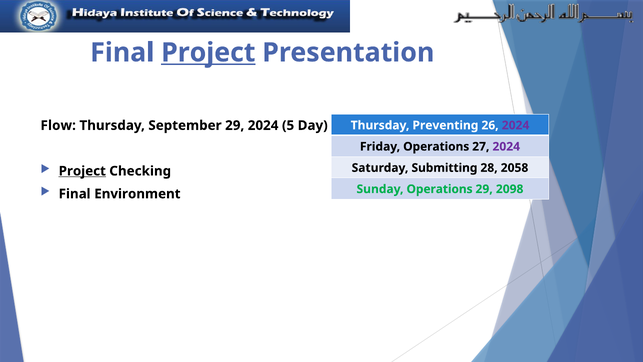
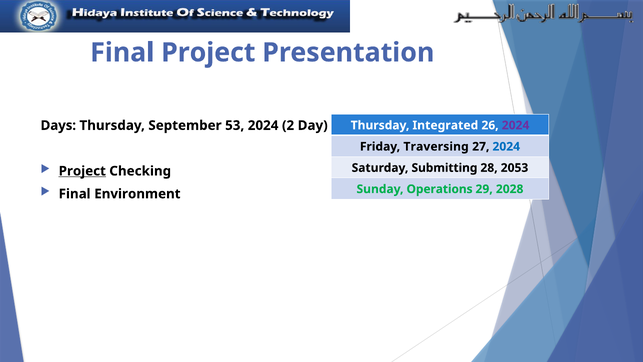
Project at (208, 53) underline: present -> none
Flow: Flow -> Days
September 29: 29 -> 53
5: 5 -> 2
Preventing: Preventing -> Integrated
Friday Operations: Operations -> Traversing
2024 at (506, 146) colour: purple -> blue
2058: 2058 -> 2053
2098: 2098 -> 2028
